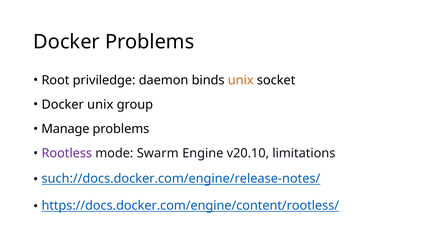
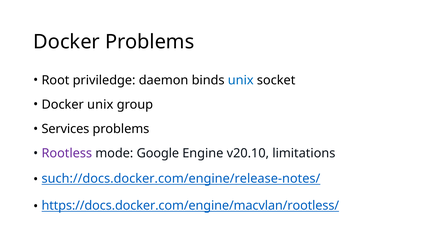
unix at (241, 80) colour: orange -> blue
Manage: Manage -> Services
Swarm: Swarm -> Google
https://docs.docker.com/engine/content/rootless/: https://docs.docker.com/engine/content/rootless/ -> https://docs.docker.com/engine/macvlan/rootless/
